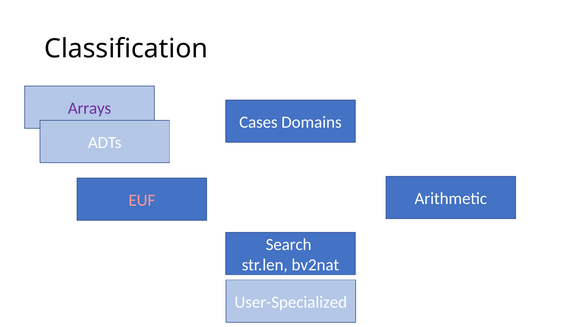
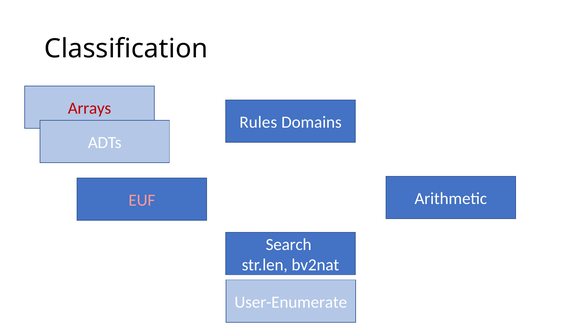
Arrays colour: purple -> red
Cases: Cases -> Rules
User-Specialized: User-Specialized -> User-Enumerate
